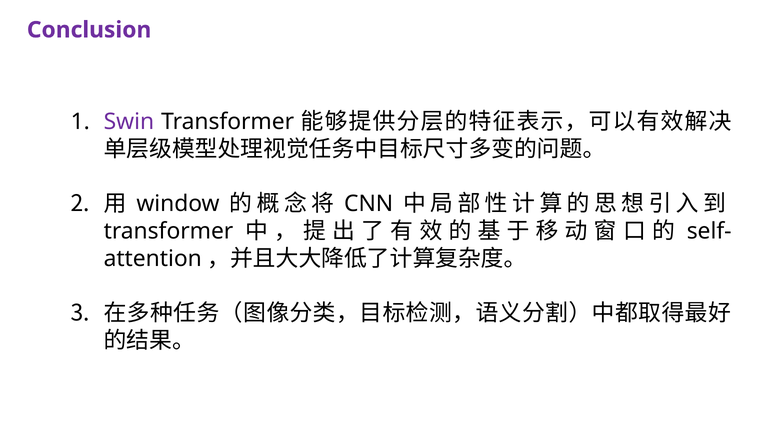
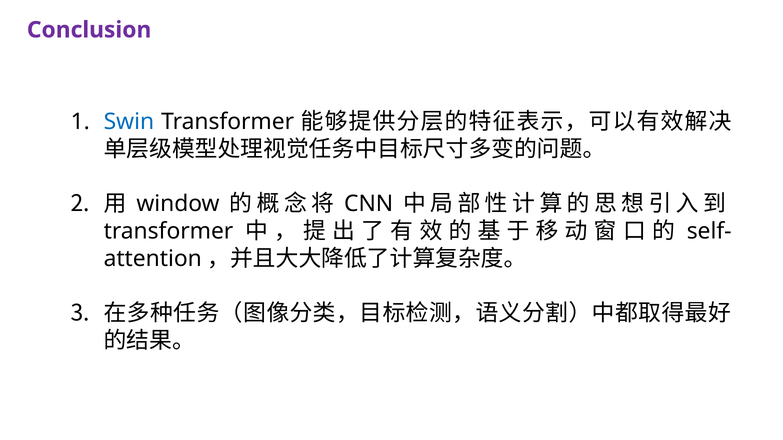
Swin colour: purple -> blue
